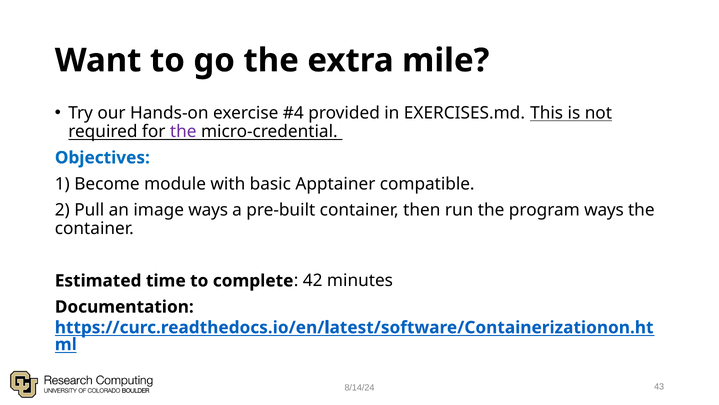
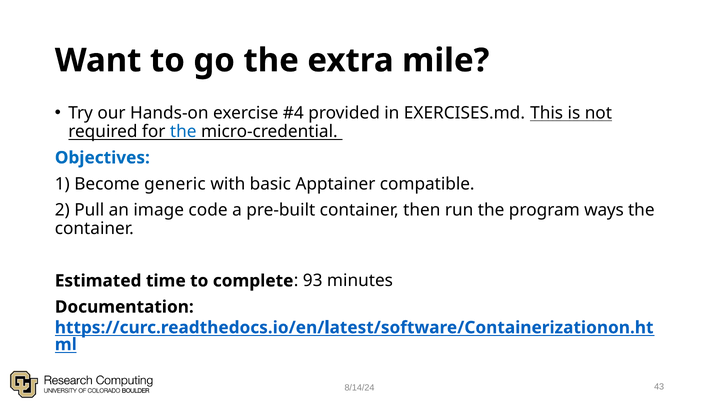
the at (183, 131) colour: purple -> blue
module: module -> generic
image ways: ways -> code
42: 42 -> 93
